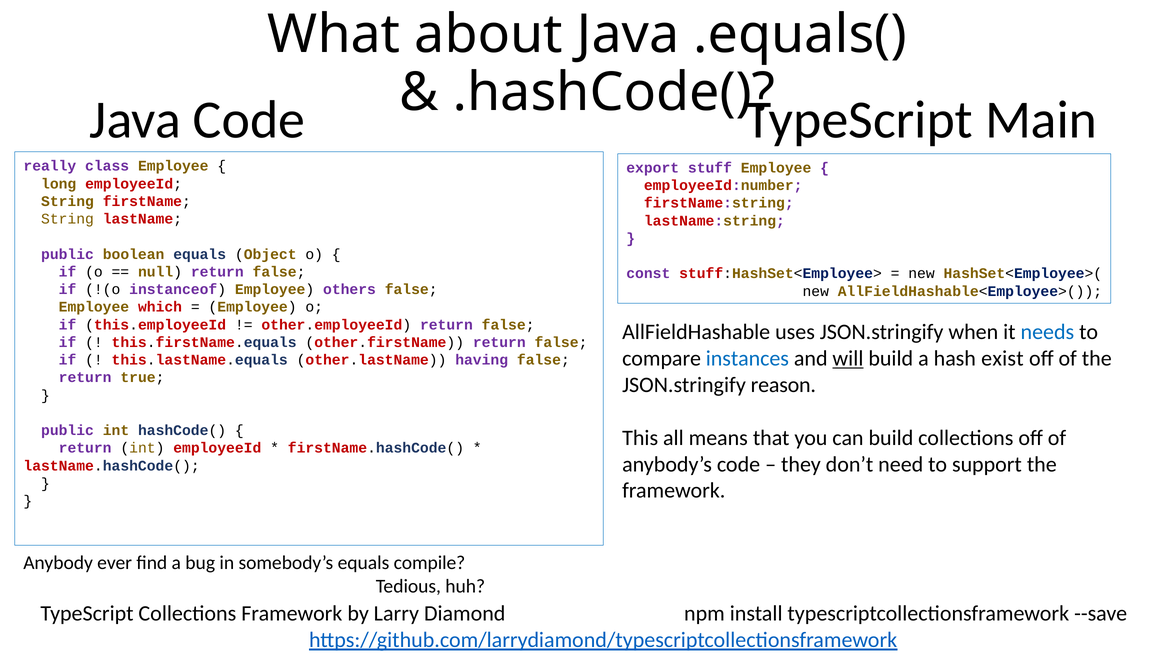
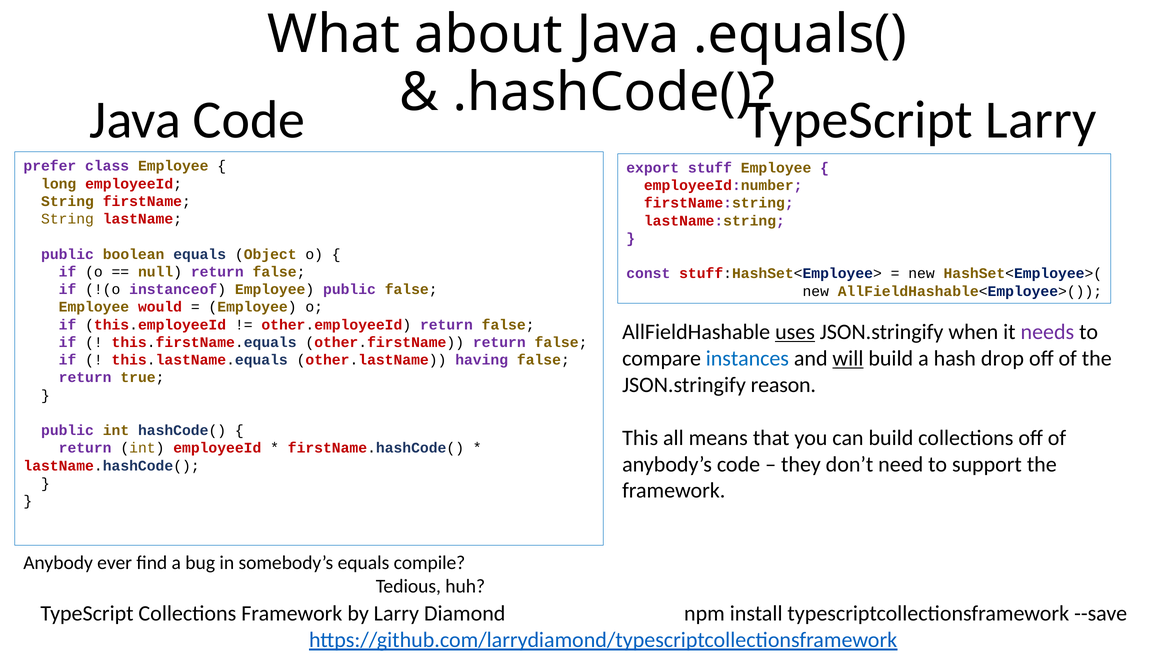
TypeScript Main: Main -> Larry
really: really -> prefer
Employee others: others -> public
which: which -> would
uses underline: none -> present
needs colour: blue -> purple
exist: exist -> drop
